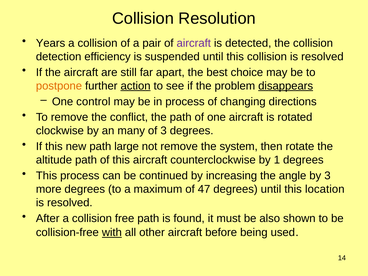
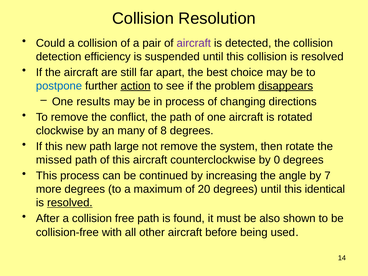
Years: Years -> Could
postpone colour: orange -> blue
control: control -> results
of 3: 3 -> 8
altitude: altitude -> missed
1: 1 -> 0
by 3: 3 -> 7
47: 47 -> 20
location: location -> identical
resolved at (70, 203) underline: none -> present
with underline: present -> none
